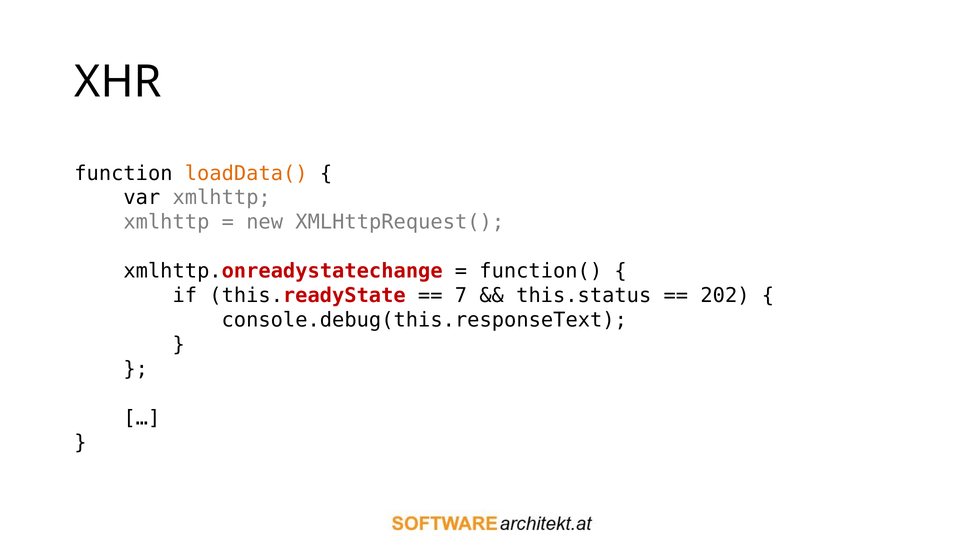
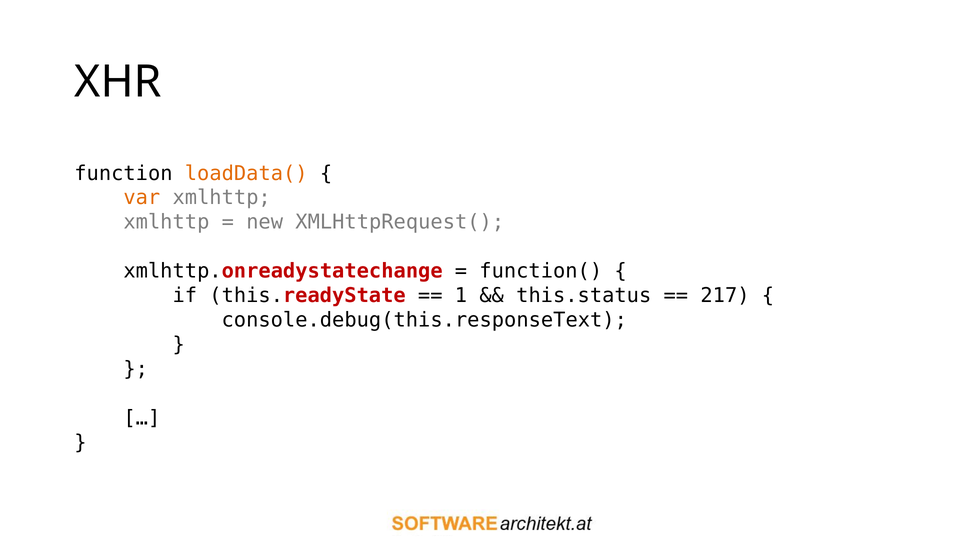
var colour: black -> orange
7: 7 -> 1
202: 202 -> 217
